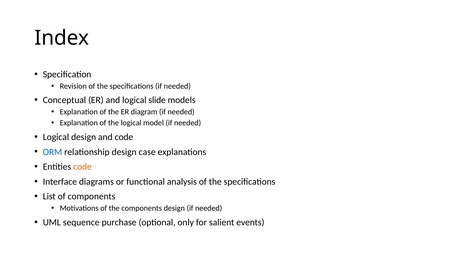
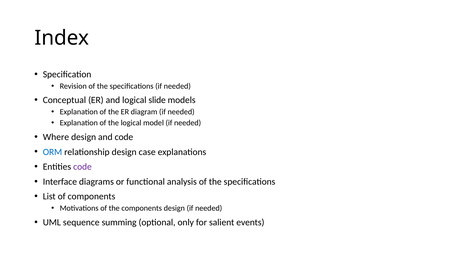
Logical at (56, 137): Logical -> Where
code at (82, 167) colour: orange -> purple
purchase: purchase -> summing
